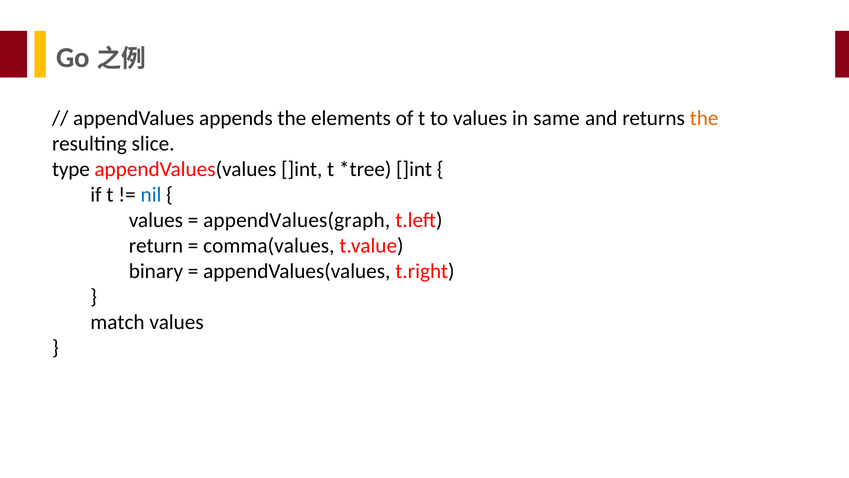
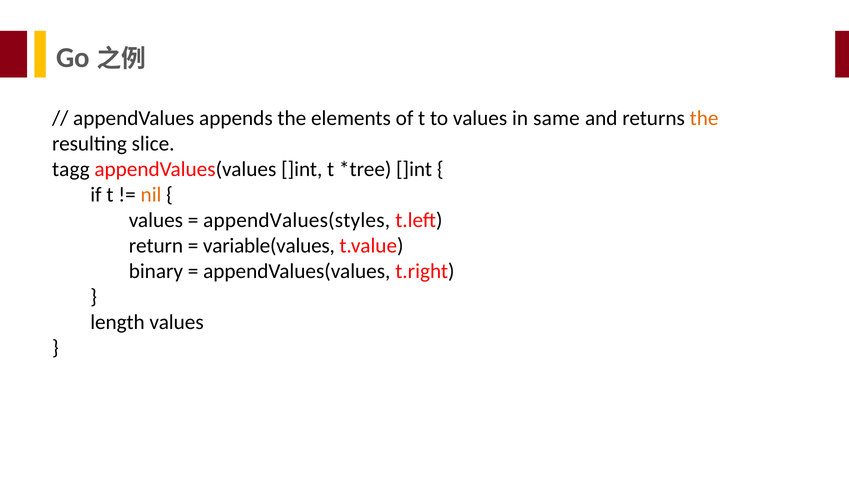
type: type -> tagg
nil colour: blue -> orange
appendValues(graph: appendValues(graph -> appendValues(styles
comma(values: comma(values -> variable(values
match: match -> length
